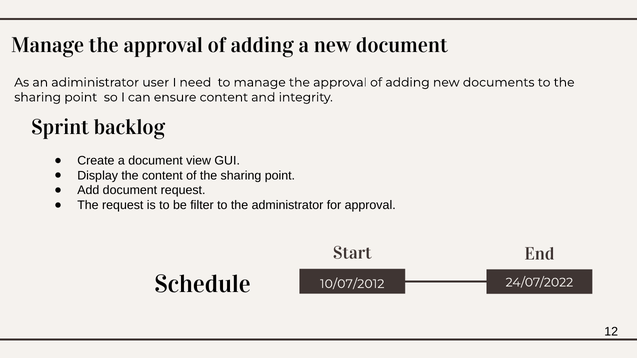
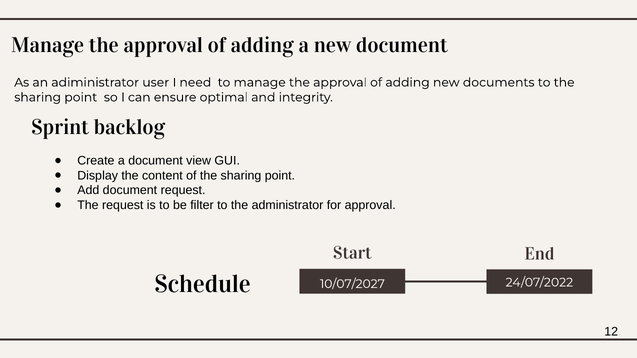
ensure content: content -> optimal
10/07/2012: 10/07/2012 -> 10/07/2027
